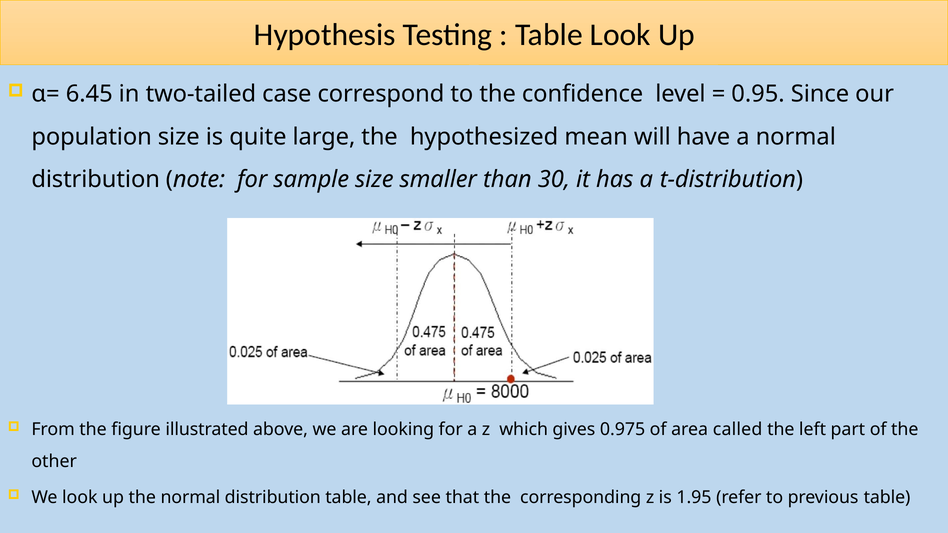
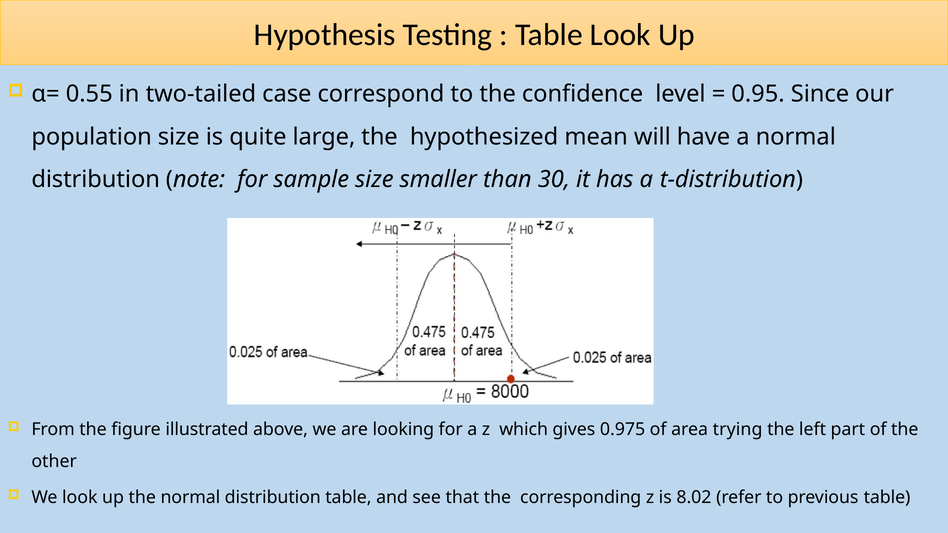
6.45: 6.45 -> 0.55
called: called -> trying
1.95: 1.95 -> 8.02
